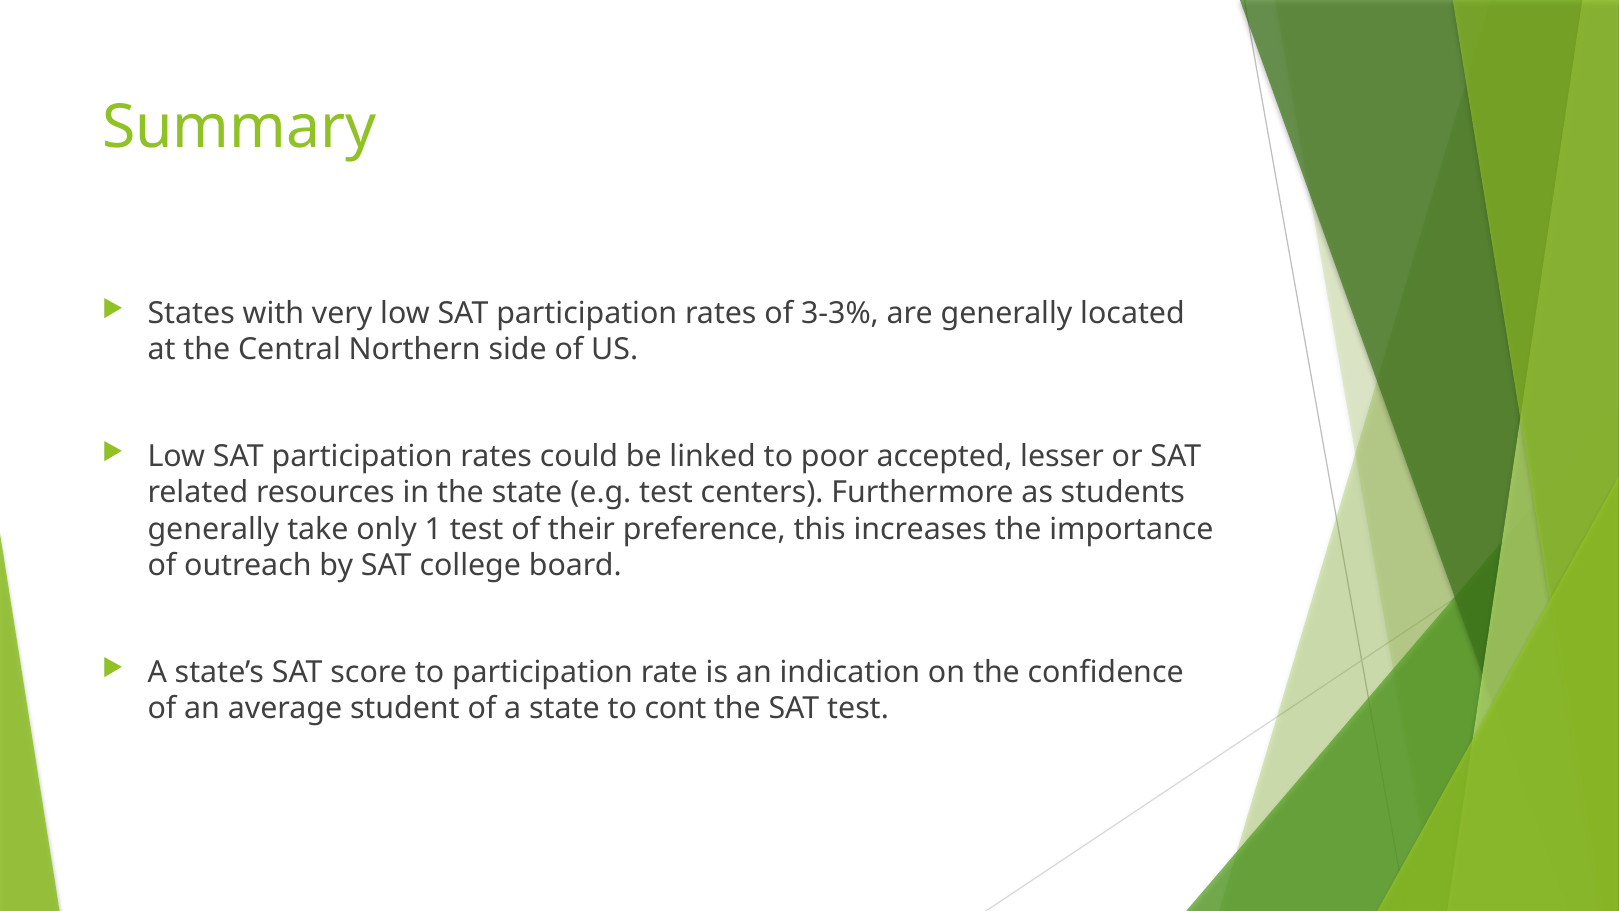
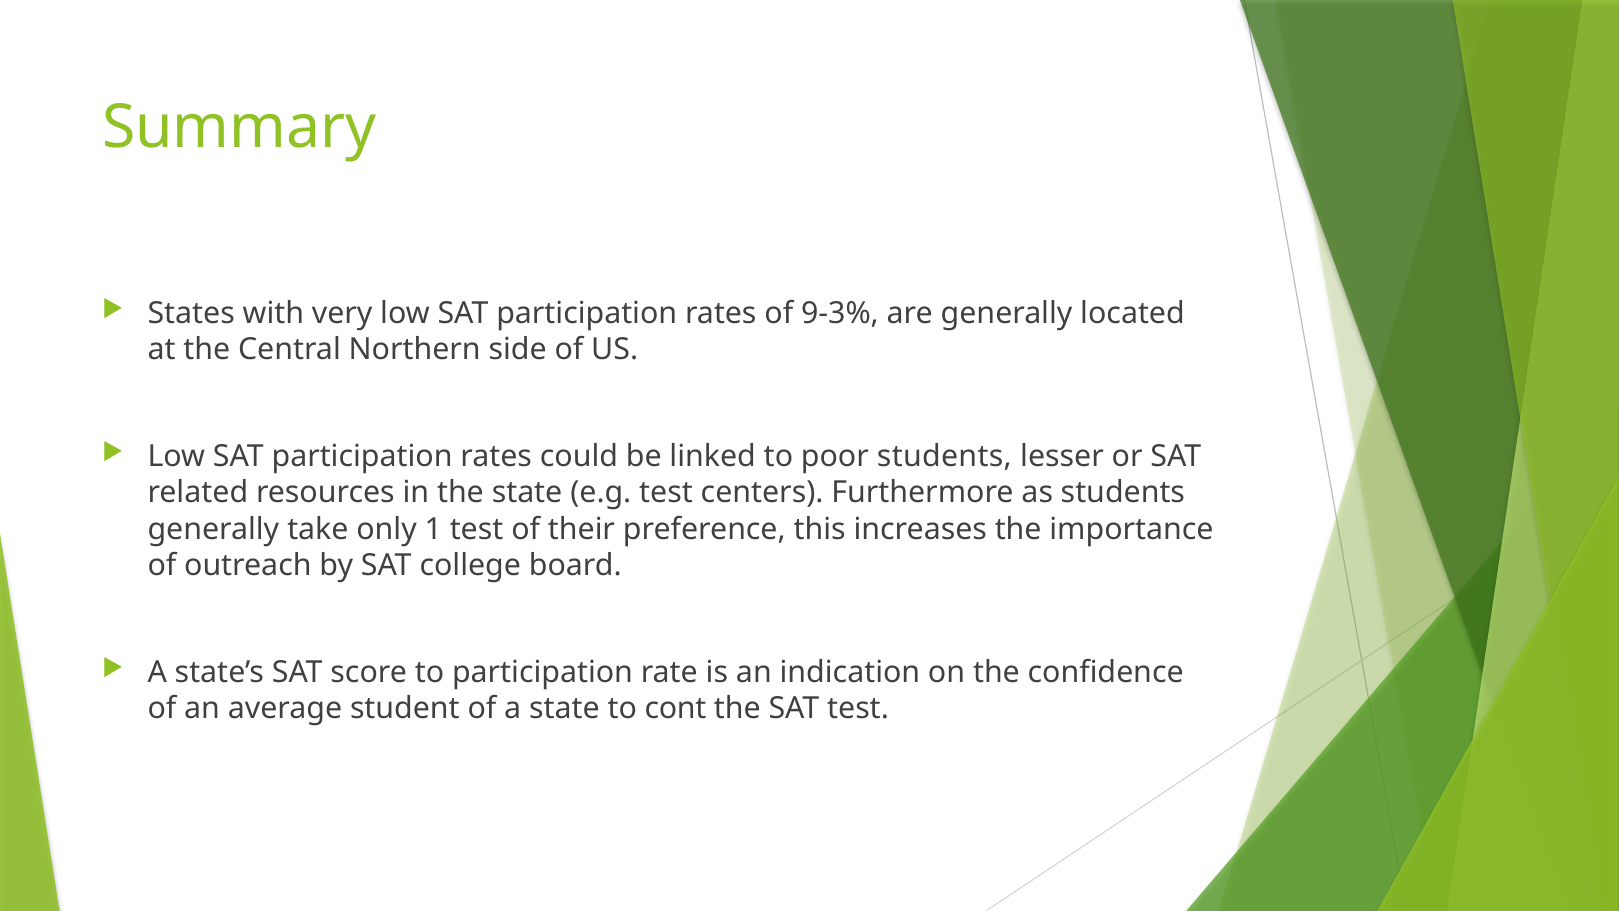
3-3%: 3-3% -> 9-3%
poor accepted: accepted -> students
